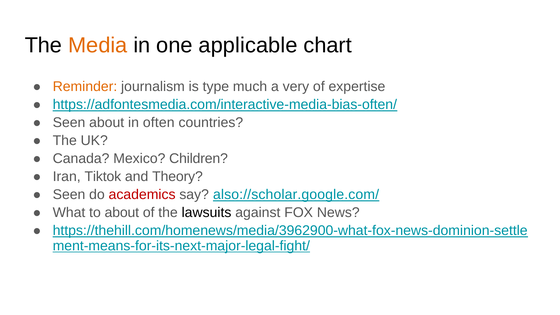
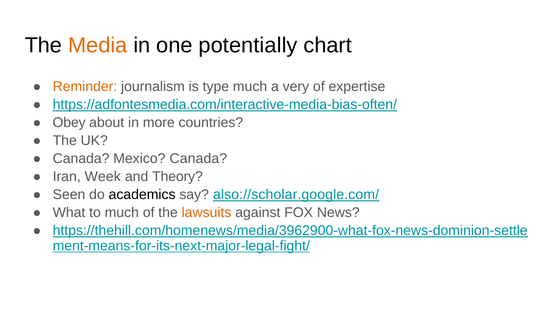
applicable: applicable -> potentially
Seen at (69, 123): Seen -> Obey
often: often -> more
Mexico Children: Children -> Canada
Tiktok: Tiktok -> Week
academics colour: red -> black
to about: about -> much
lawsuits colour: black -> orange
